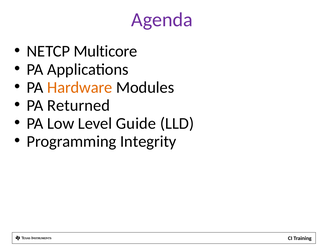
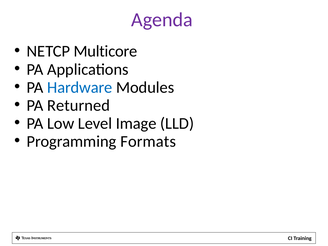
Hardware colour: orange -> blue
Guide: Guide -> Image
Integrity: Integrity -> Formats
